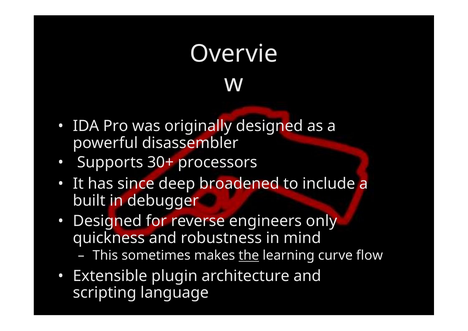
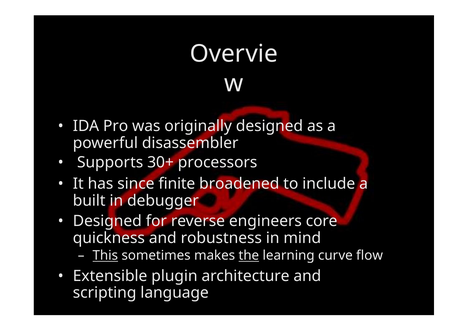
deep: deep -> finite
only: only -> core
This underline: none -> present
